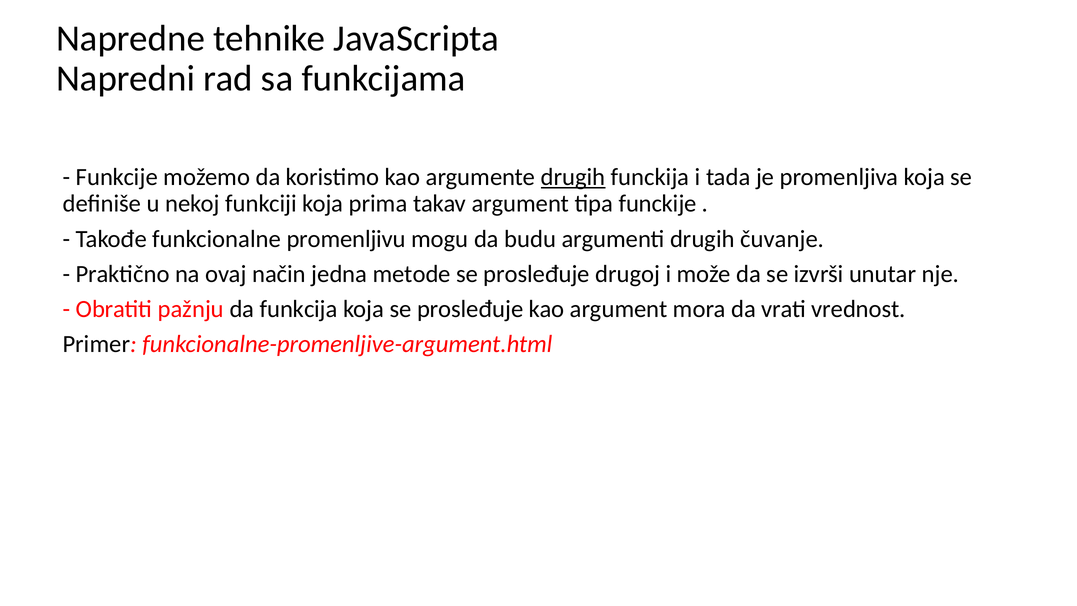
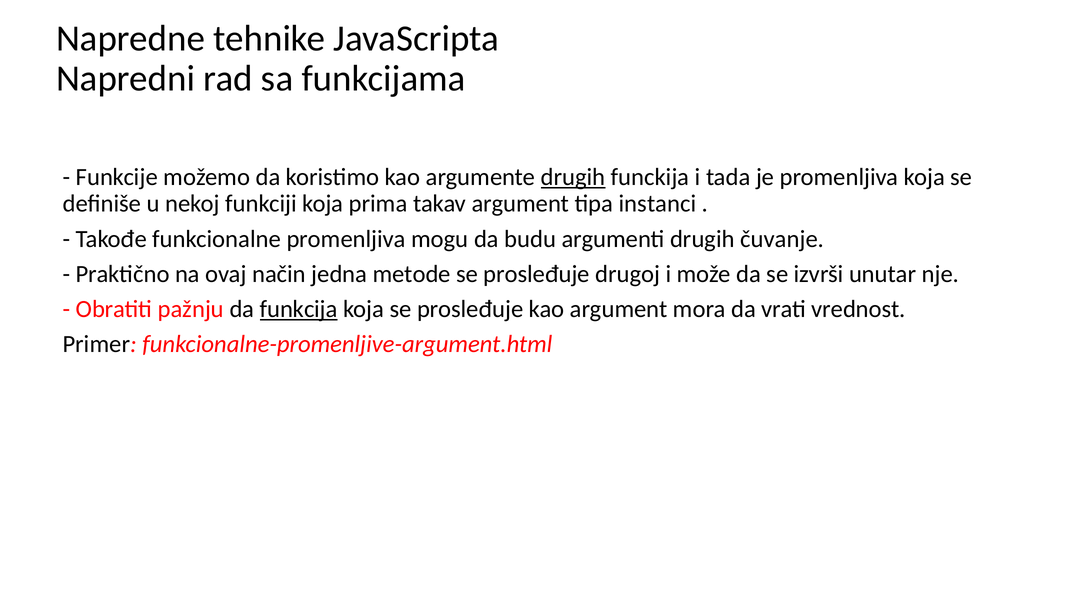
funckije: funckije -> instanci
funkcionalne promenljivu: promenljivu -> promenljiva
funkcija underline: none -> present
